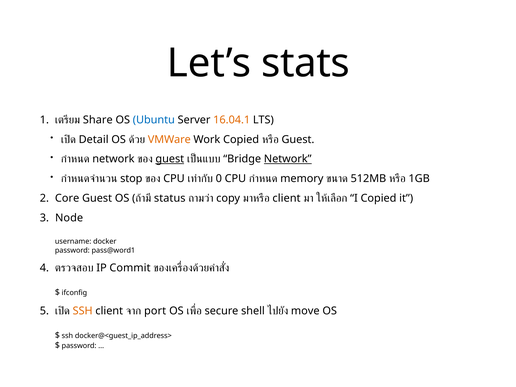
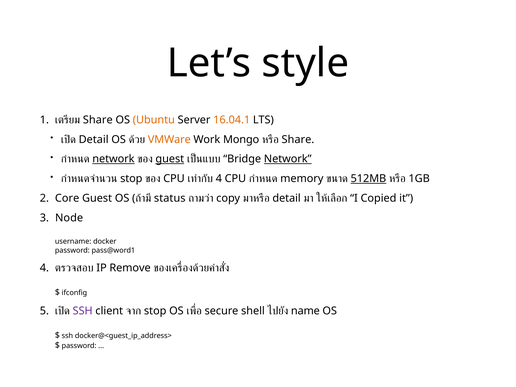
stats: stats -> style
Ubuntu colour: blue -> orange
Work Copied: Copied -> Mongo
Guest at (298, 139): Guest -> Share
network at (113, 159) underline: none -> present
0 at (219, 179): 0 -> 4
512MB underline: none -> present
client at (287, 198): client -> detail
Commit: Commit -> Remove
SSH at (83, 311) colour: orange -> purple
port at (155, 311): port -> stop
move: move -> name
